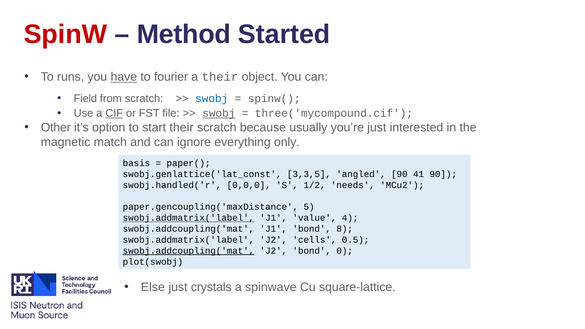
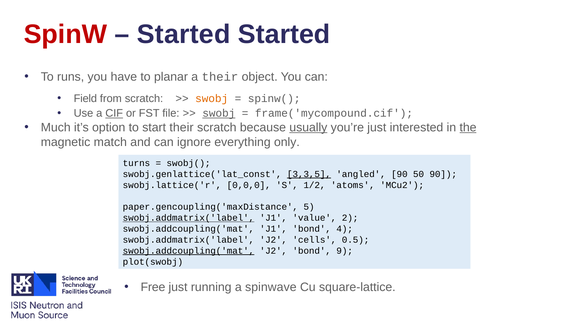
Method at (184, 34): Method -> Started
have underline: present -> none
fourier: fourier -> planar
swobj at (212, 98) colour: blue -> orange
three('mycompound.cif: three('mycompound.cif -> frame('mycompound.cif
Other: Other -> Much
usually underline: none -> present
the underline: none -> present
basis: basis -> turns
paper(: paper( -> swobj(
3,3,5 underline: none -> present
41: 41 -> 50
swobj.handled('r: swobj.handled('r -> swobj.lattice('r
needs: needs -> atoms
4: 4 -> 2
8: 8 -> 4
0: 0 -> 9
Else: Else -> Free
crystals: crystals -> running
